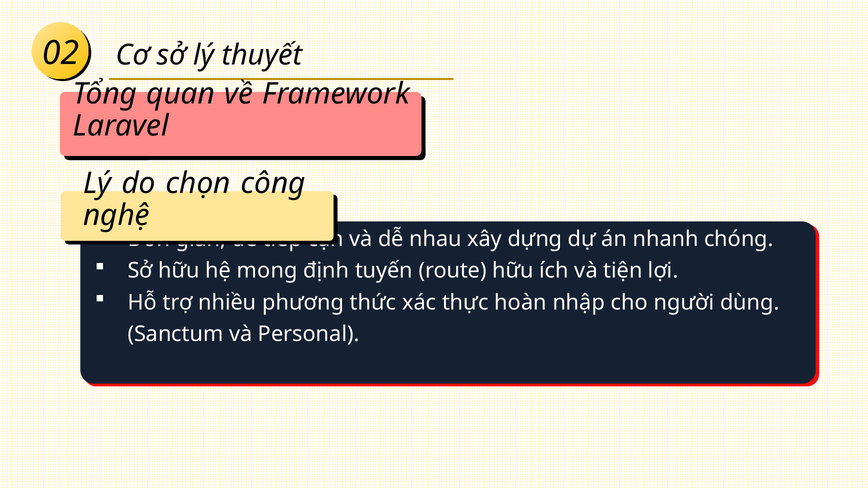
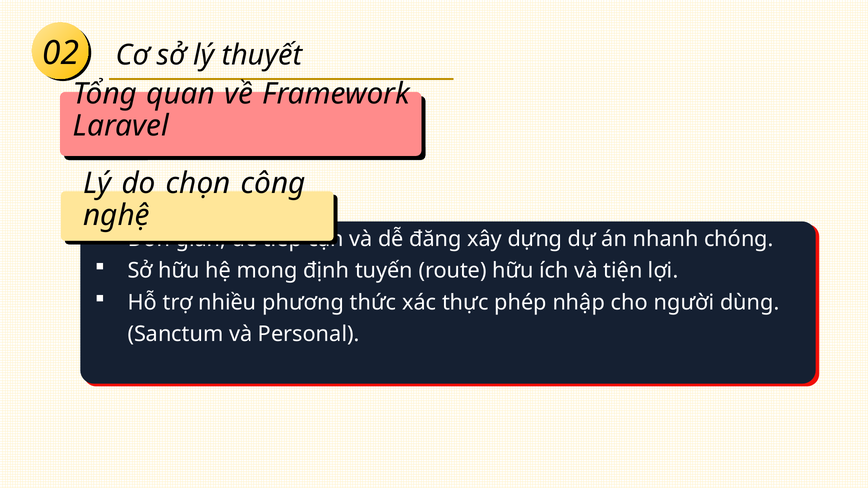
nhau: nhau -> đăng
hoàn: hoàn -> phép
